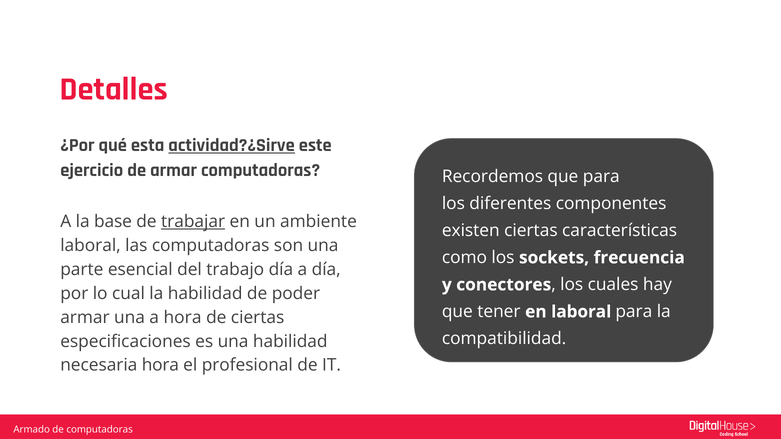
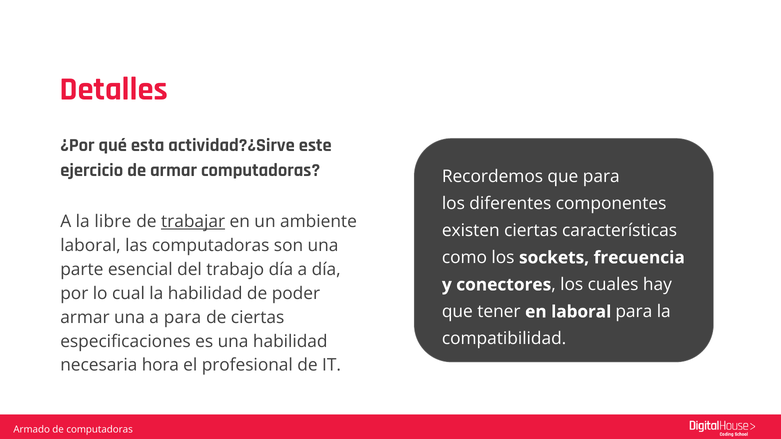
actividad?¿Sirve underline: present -> none
base: base -> libre
a hora: hora -> para
